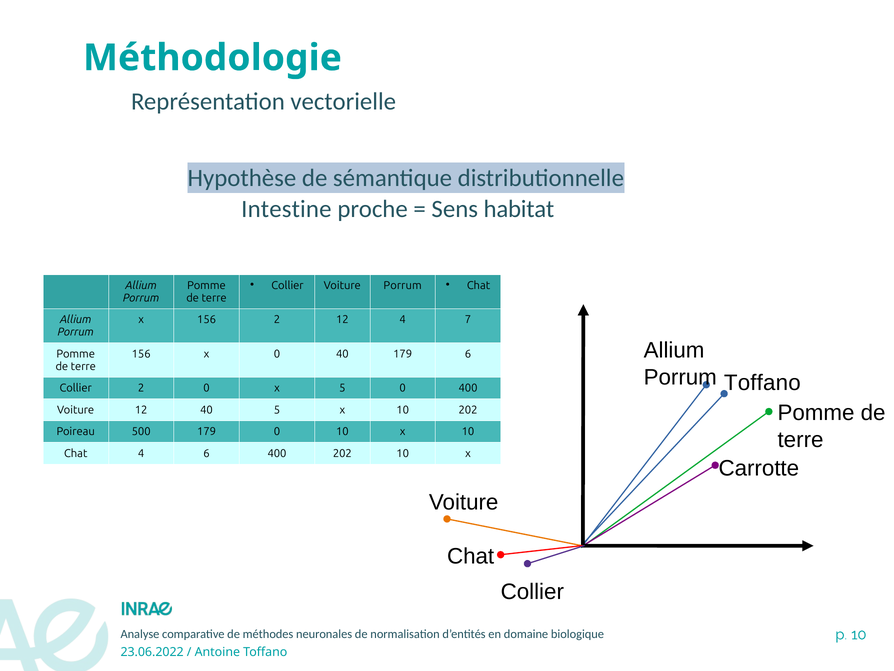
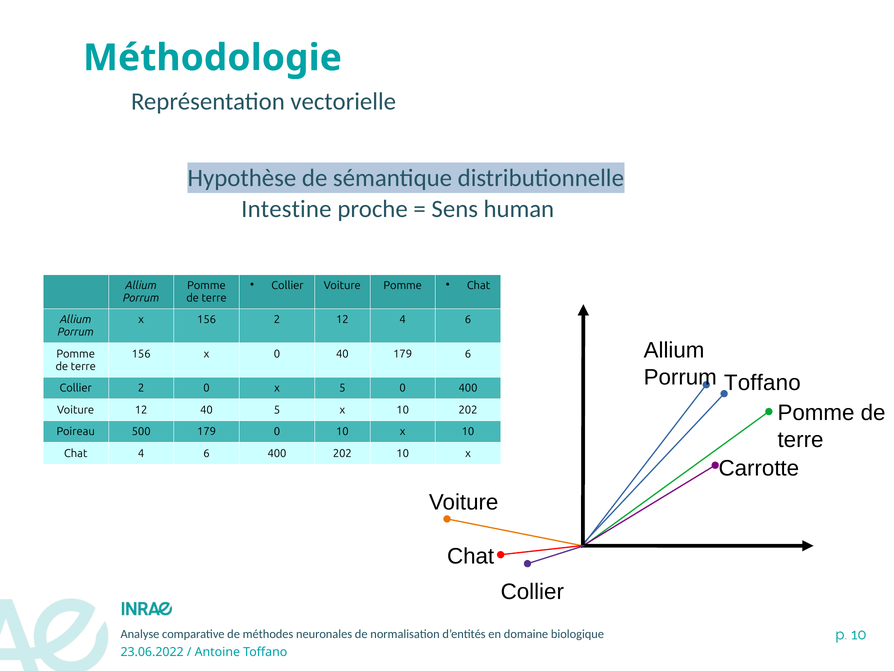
habitat: habitat -> human
Voiture Porrum: Porrum -> Pomme
12 4 7: 7 -> 6
